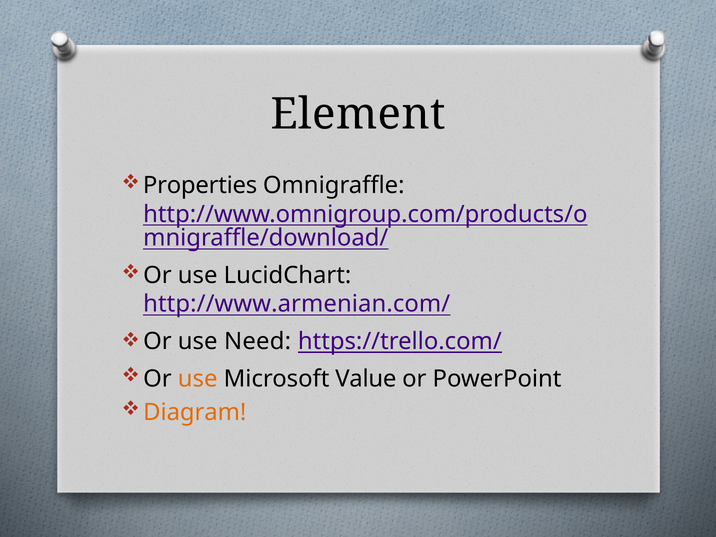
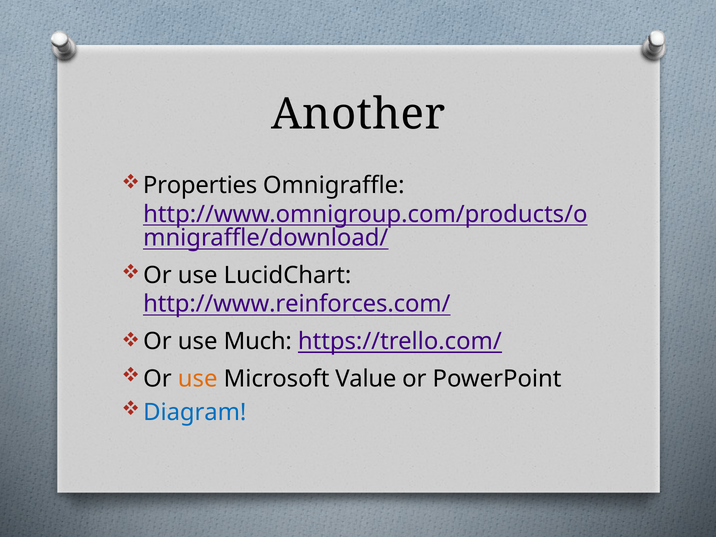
Element: Element -> Another
http://www.armenian.com/: http://www.armenian.com/ -> http://www.reinforces.com/
Need: Need -> Much
Diagram colour: orange -> blue
